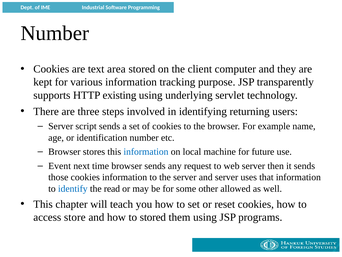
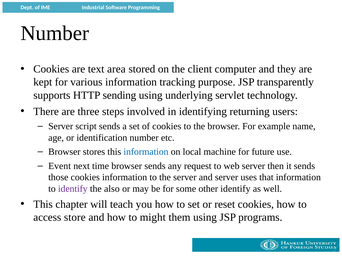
existing: existing -> sending
identify at (73, 188) colour: blue -> purple
read: read -> also
other allowed: allowed -> identify
to stored: stored -> might
